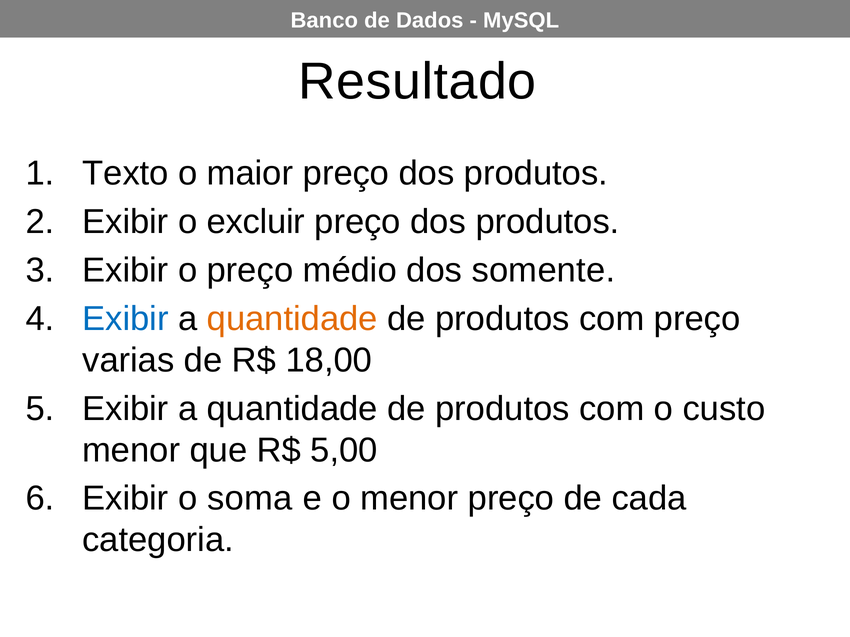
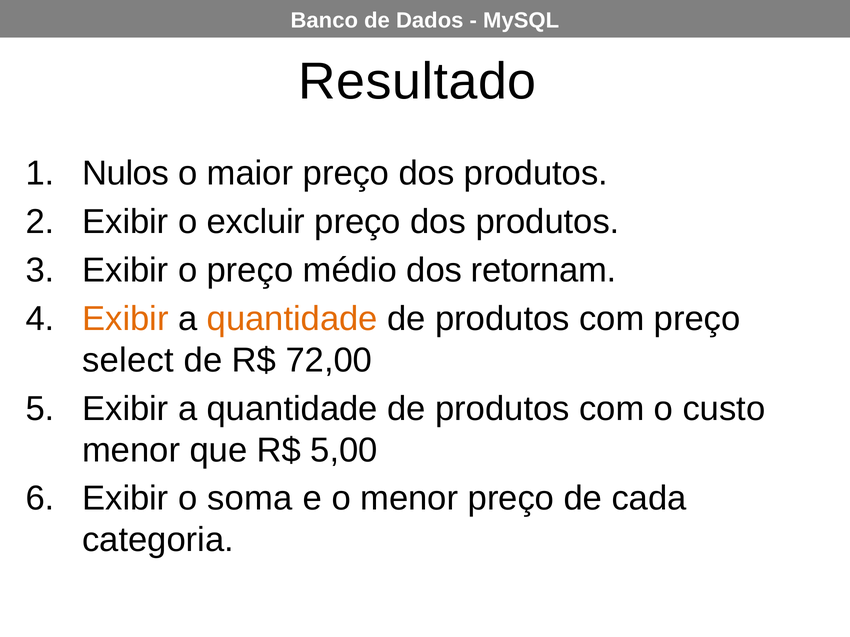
Texto: Texto -> Nulos
somente: somente -> retornam
Exibir at (125, 319) colour: blue -> orange
varias: varias -> select
18,00: 18,00 -> 72,00
